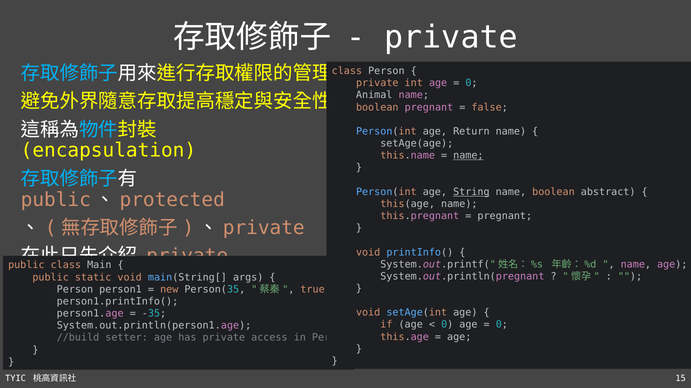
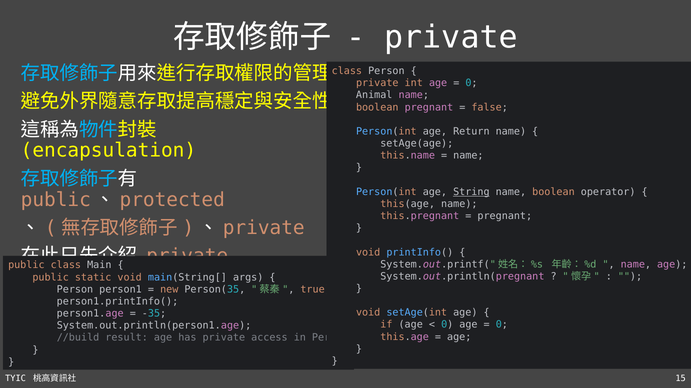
name at (468, 156) underline: present -> none
abstract: abstract -> operator
setter: setter -> result
